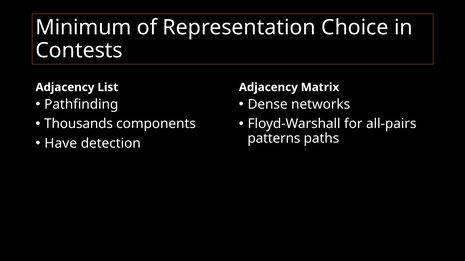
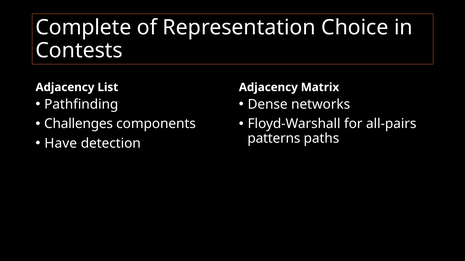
Minimum: Minimum -> Complete
Thousands: Thousands -> Challenges
